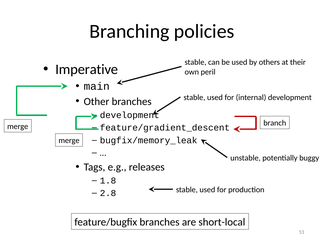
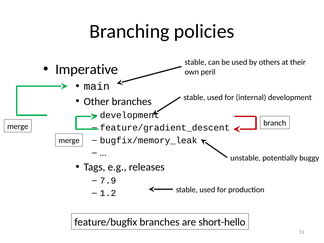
1.8: 1.8 -> 7.9
2.8: 2.8 -> 1.2
short-local: short-local -> short-hello
